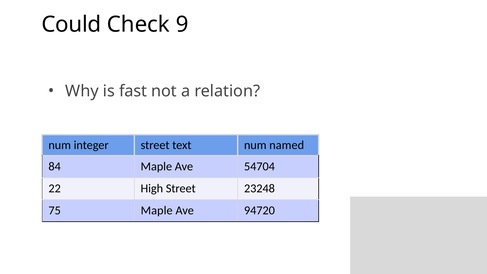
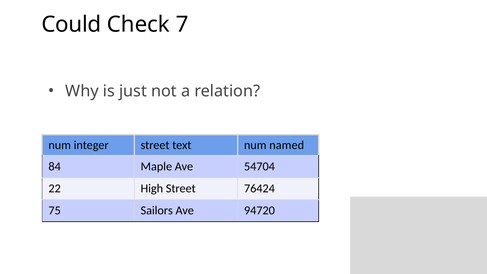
9: 9 -> 7
fast: fast -> just
23248: 23248 -> 76424
75 Maple: Maple -> Sailors
